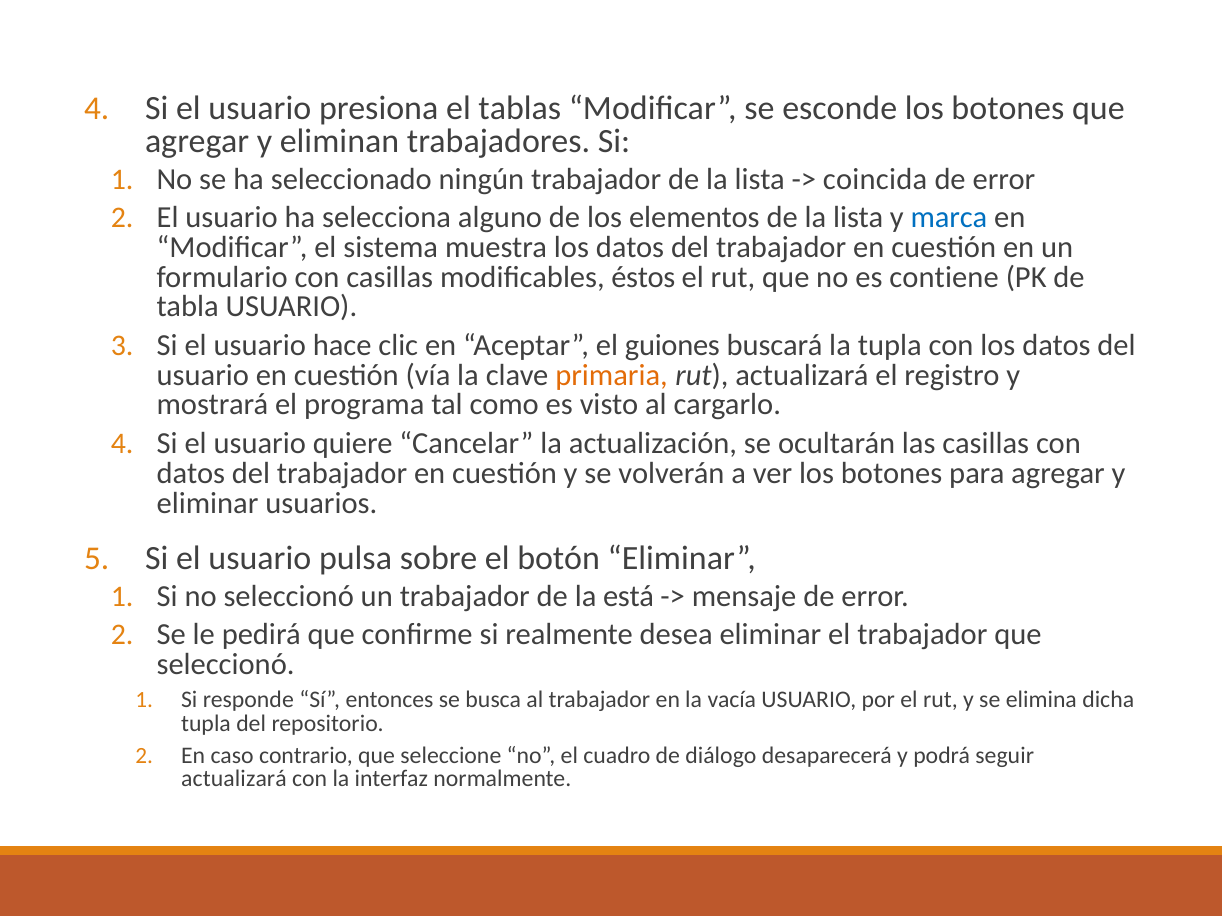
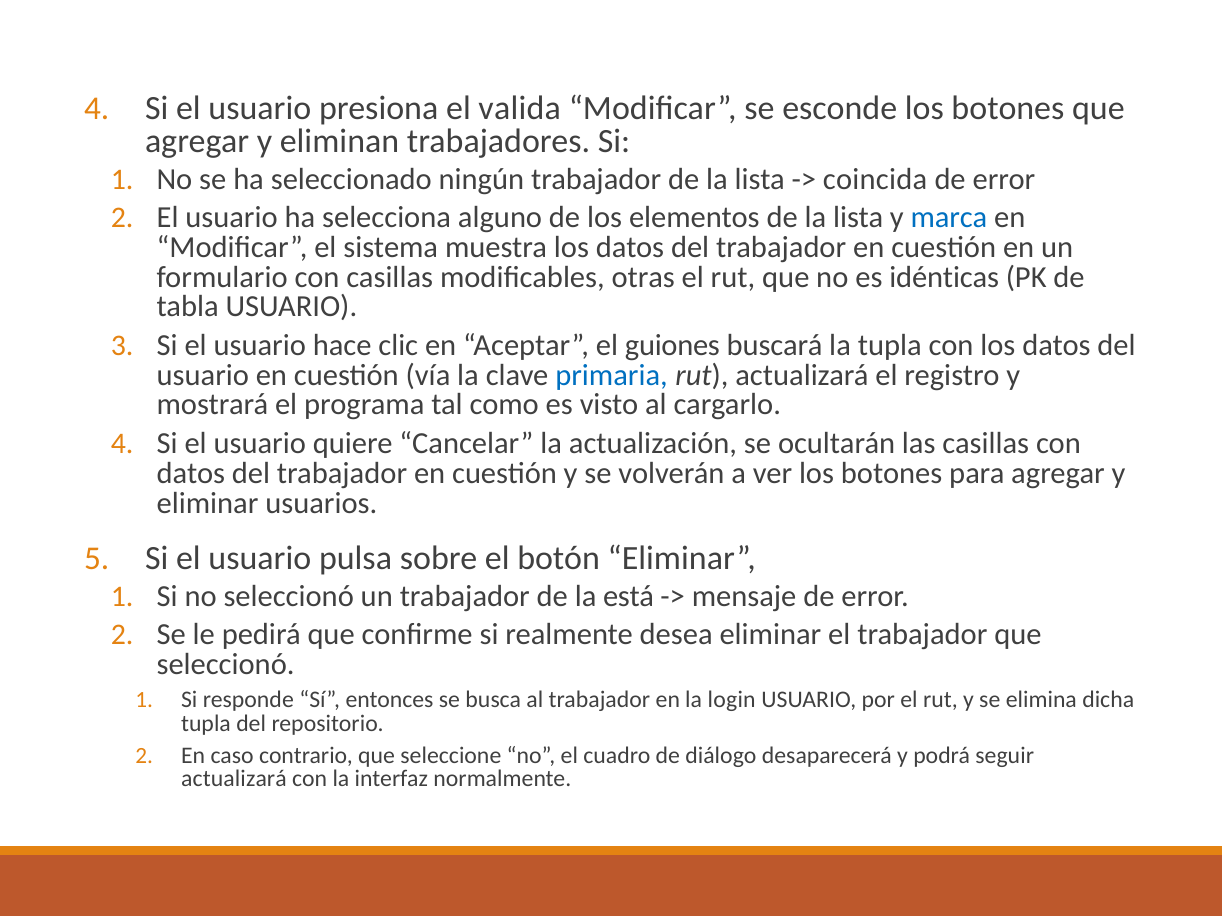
tablas: tablas -> valida
éstos: éstos -> otras
contiene: contiene -> idénticas
primaria colour: orange -> blue
vacía: vacía -> login
